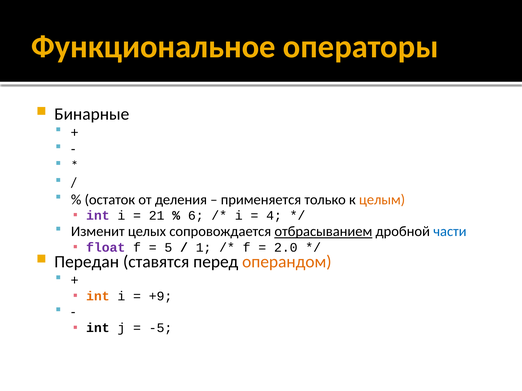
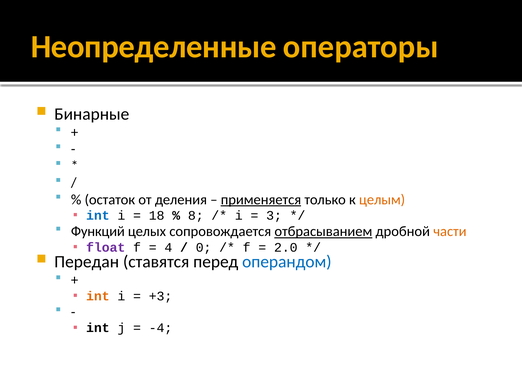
Функциональное: Функциональное -> Неопределенные
применяется underline: none -> present
int at (98, 216) colour: purple -> blue
21: 21 -> 18
6: 6 -> 8
4: 4 -> 3
Изменит: Изменит -> Функций
части colour: blue -> orange
5: 5 -> 4
1: 1 -> 0
операндом colour: orange -> blue
+9: +9 -> +3
-5: -5 -> -4
